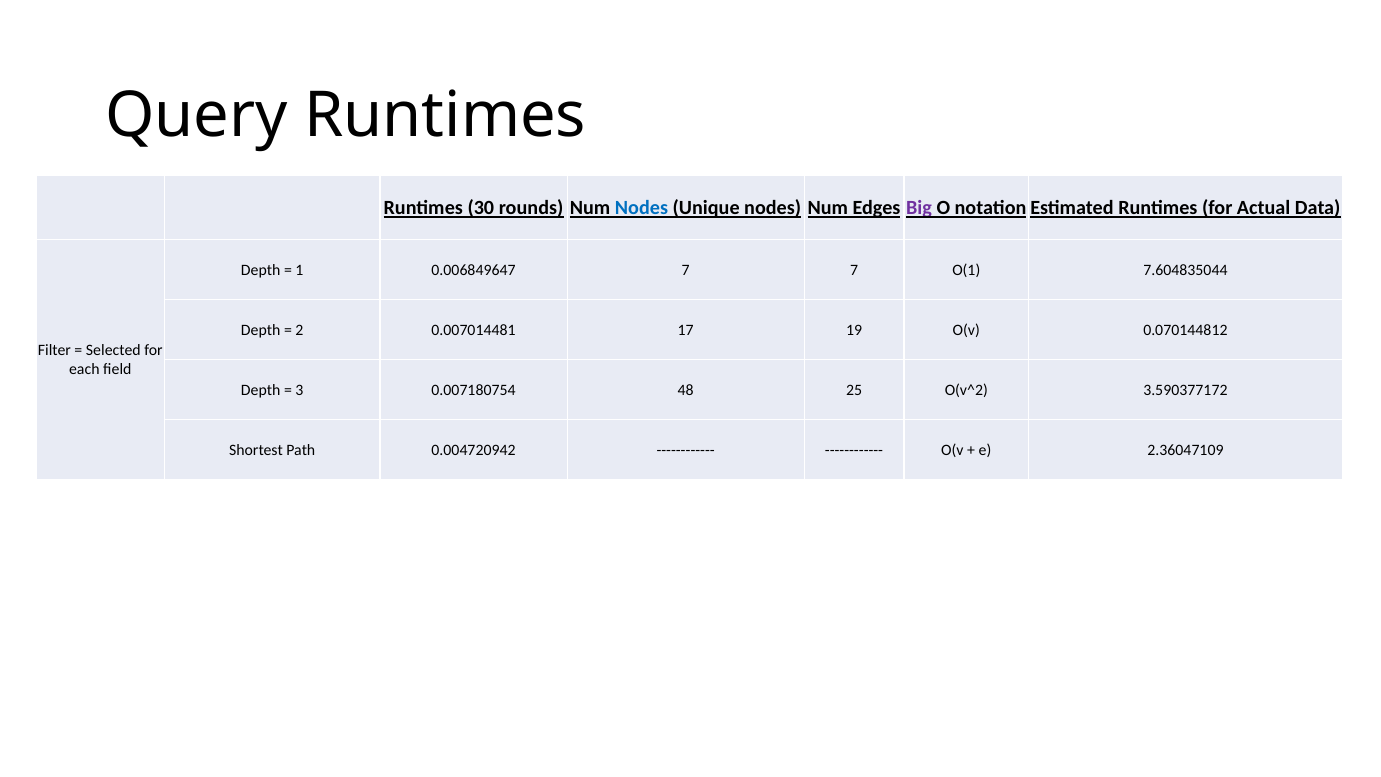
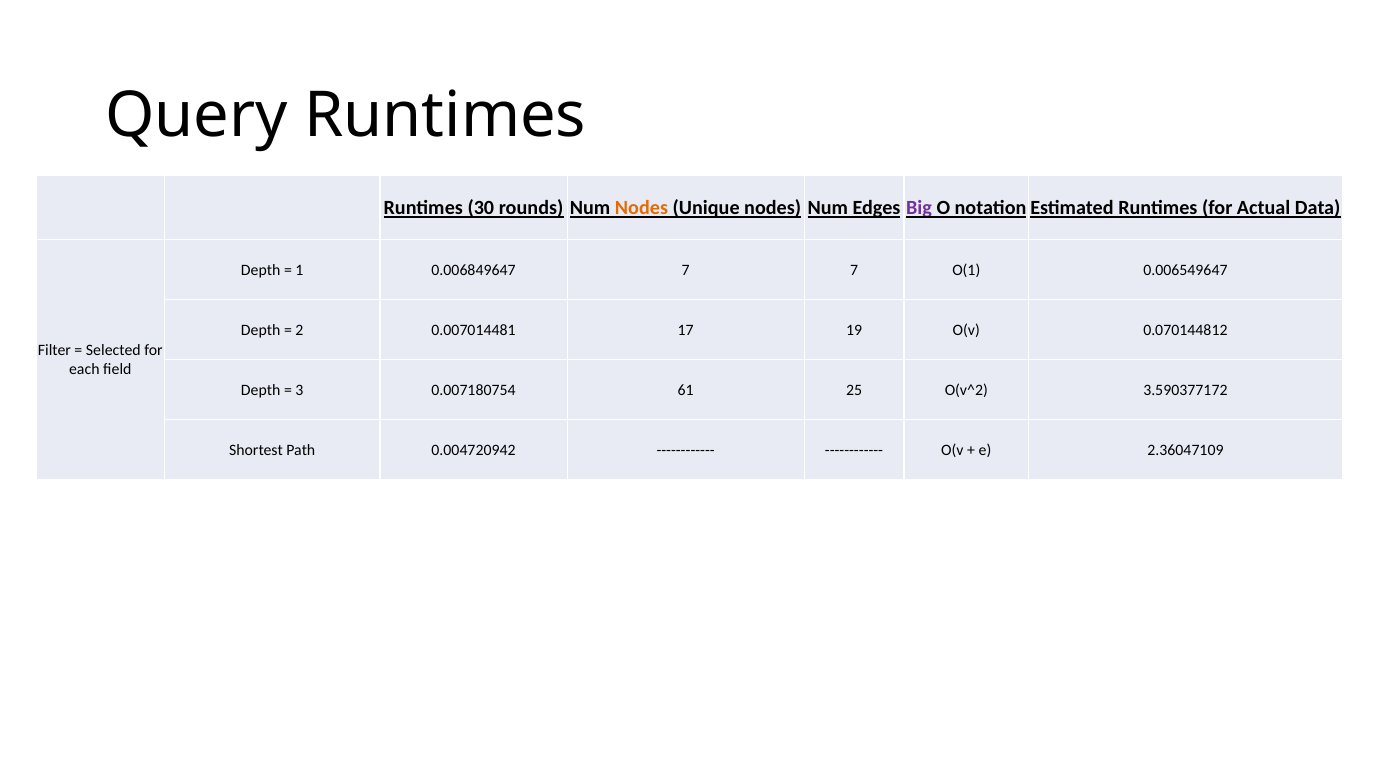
Nodes at (641, 208) colour: blue -> orange
7.604835044: 7.604835044 -> 0.006549647
48: 48 -> 61
